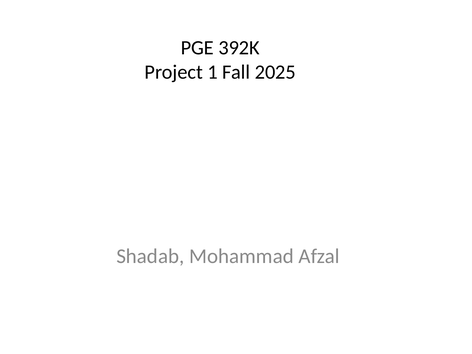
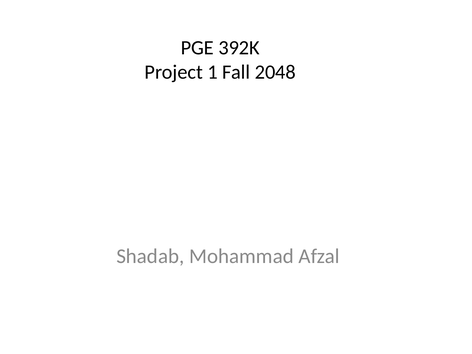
2025: 2025 -> 2048
